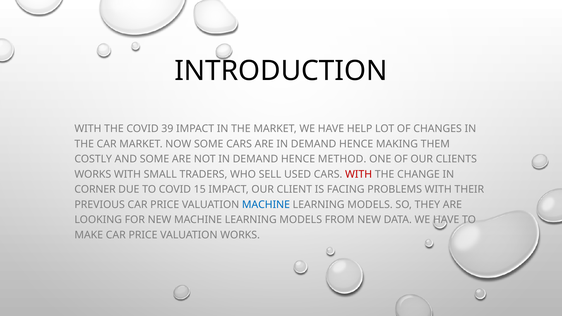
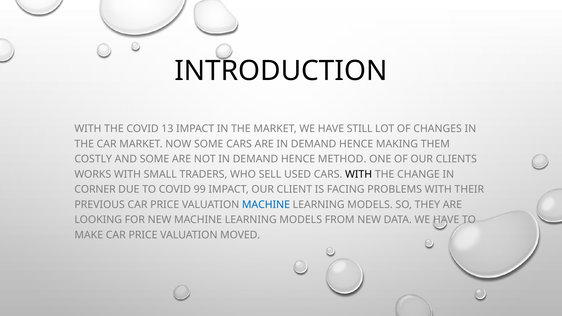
39: 39 -> 13
HELP: HELP -> STILL
WITH at (359, 174) colour: red -> black
15: 15 -> 99
VALUATION WORKS: WORKS -> MOVED
